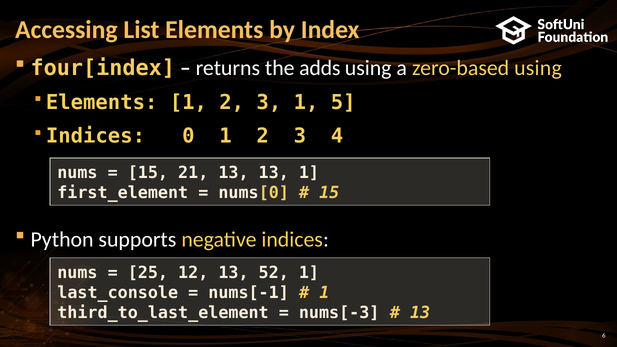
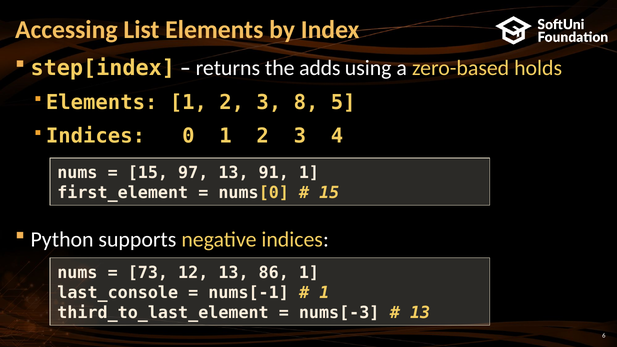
four[index: four[index -> step[index
zero-based using: using -> holds
3 1: 1 -> 8
21: 21 -> 97
13 13: 13 -> 91
25: 25 -> 73
52: 52 -> 86
